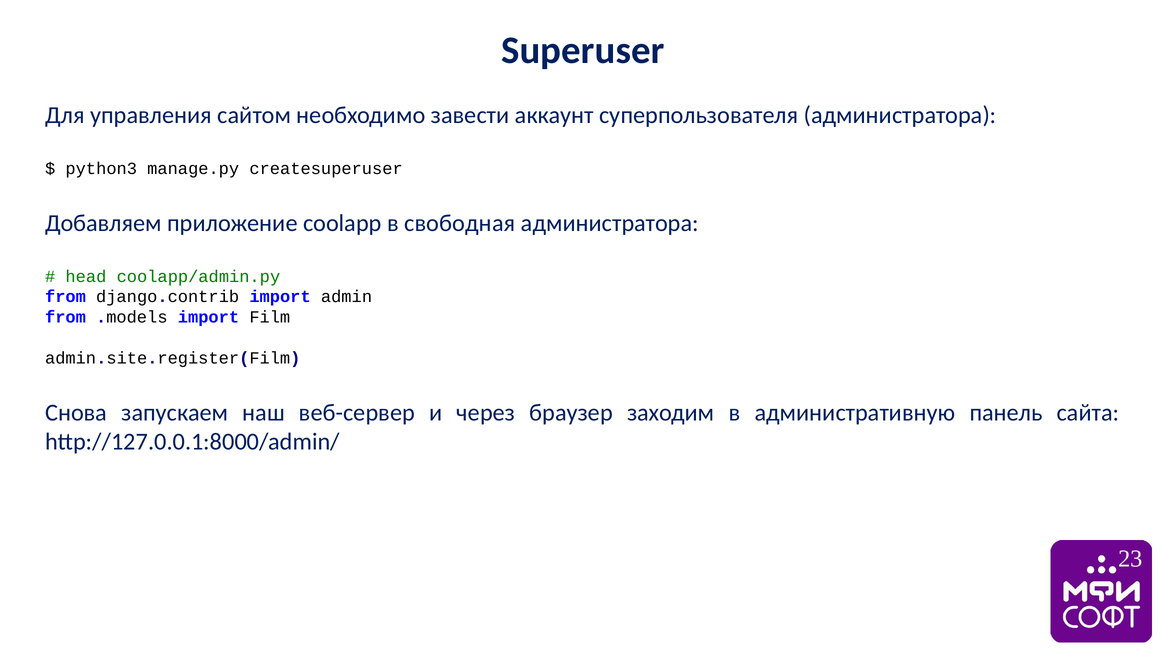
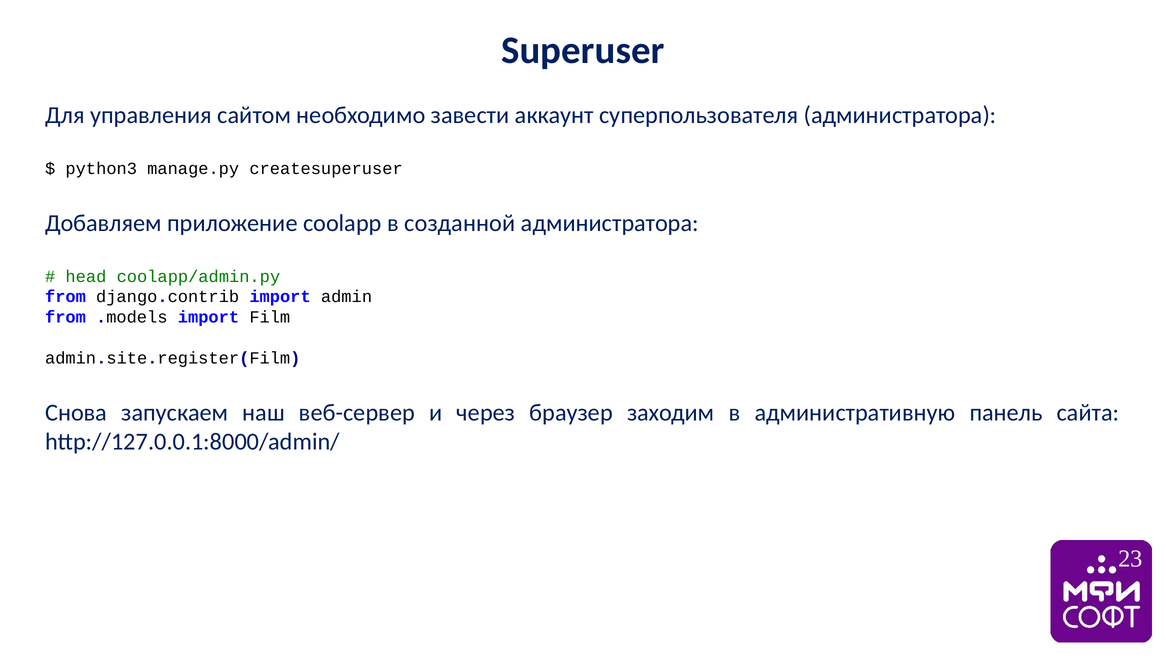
свободная: свободная -> созданной
